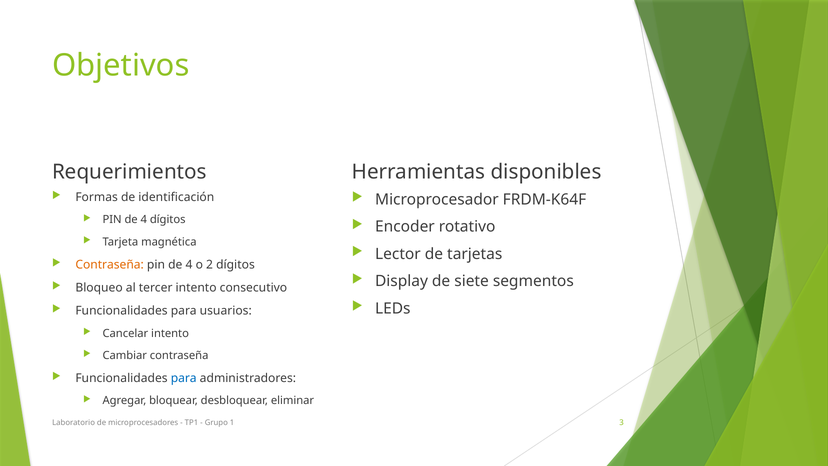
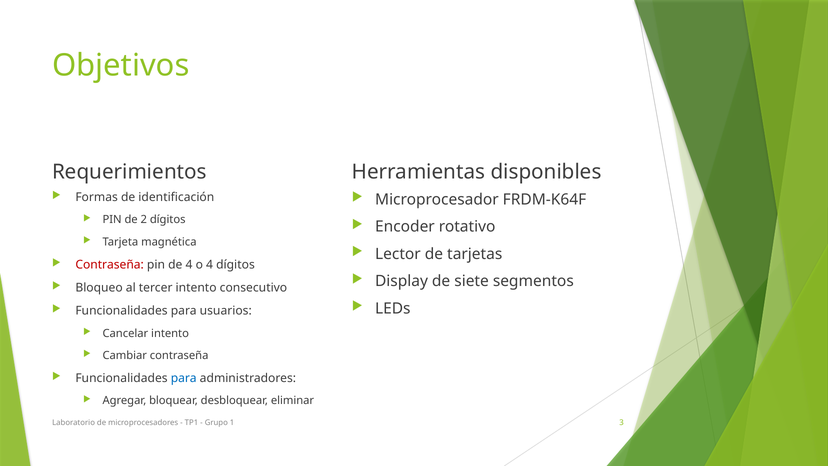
4 at (144, 220): 4 -> 2
Contraseña at (110, 264) colour: orange -> red
o 2: 2 -> 4
